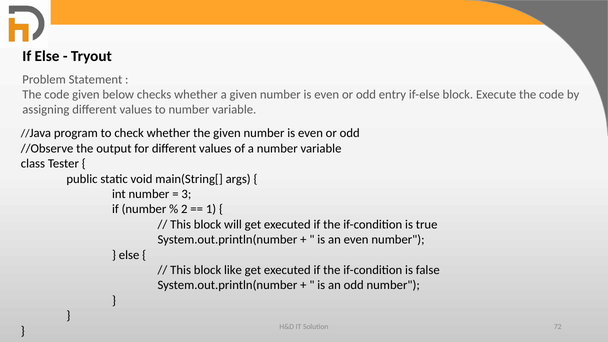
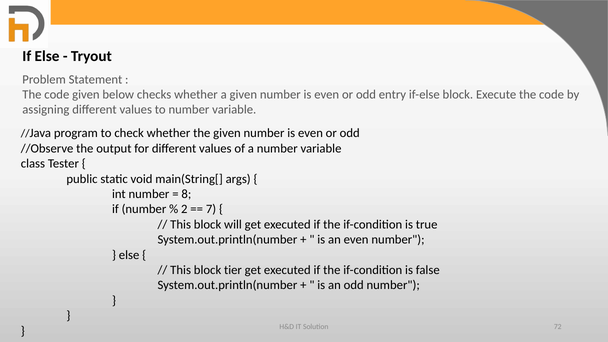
3: 3 -> 8
1: 1 -> 7
like: like -> tier
